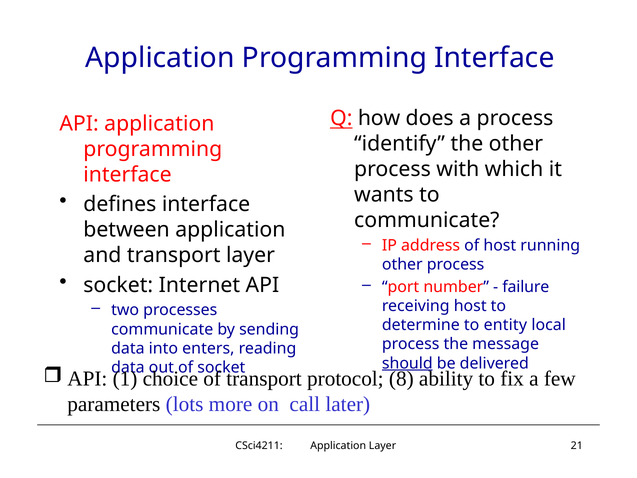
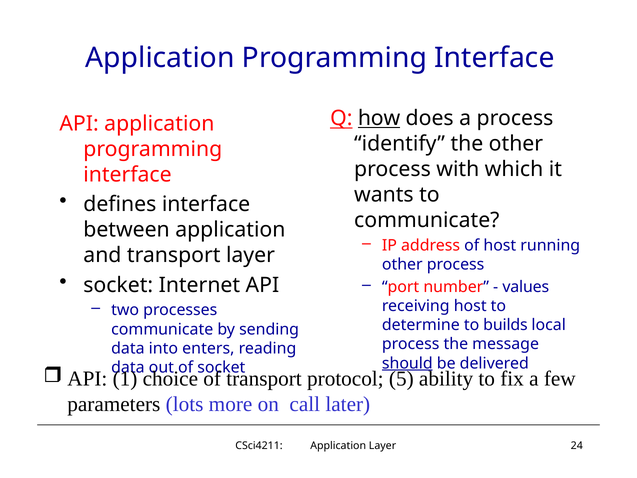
how underline: none -> present
failure: failure -> values
entity: entity -> builds
8: 8 -> 5
21: 21 -> 24
